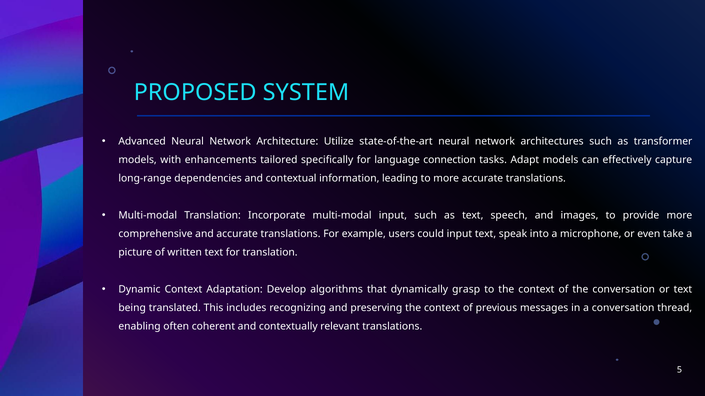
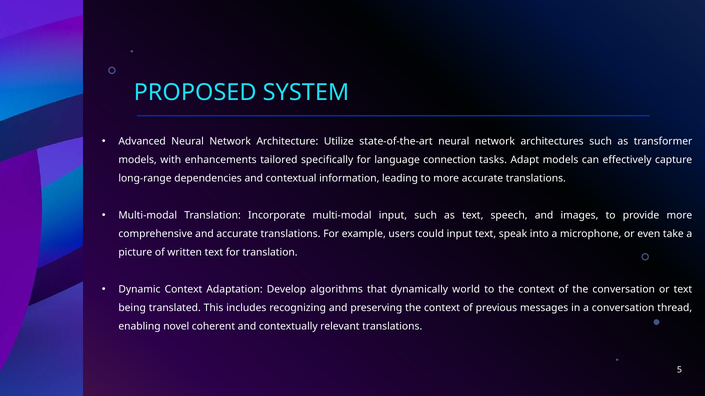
grasp: grasp -> world
often: often -> novel
